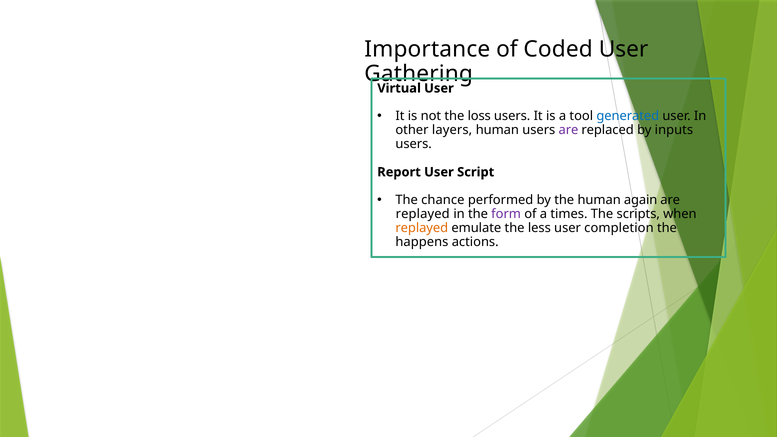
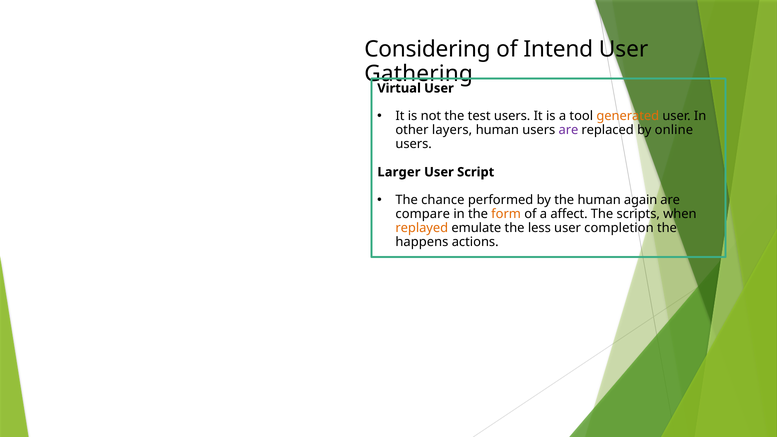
Importance: Importance -> Considering
Coded: Coded -> Intend
loss: loss -> test
generated colour: blue -> orange
inputs: inputs -> online
Report: Report -> Larger
replayed at (423, 214): replayed -> compare
form colour: purple -> orange
times: times -> affect
